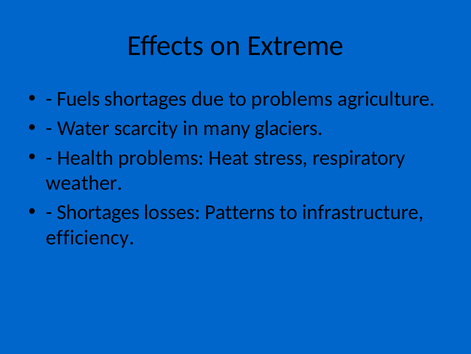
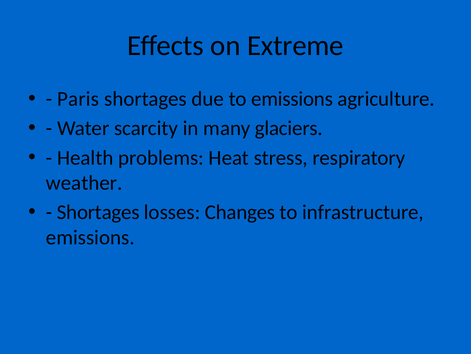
Fuels: Fuels -> Paris
to problems: problems -> emissions
Patterns: Patterns -> Changes
efficiency at (90, 237): efficiency -> emissions
